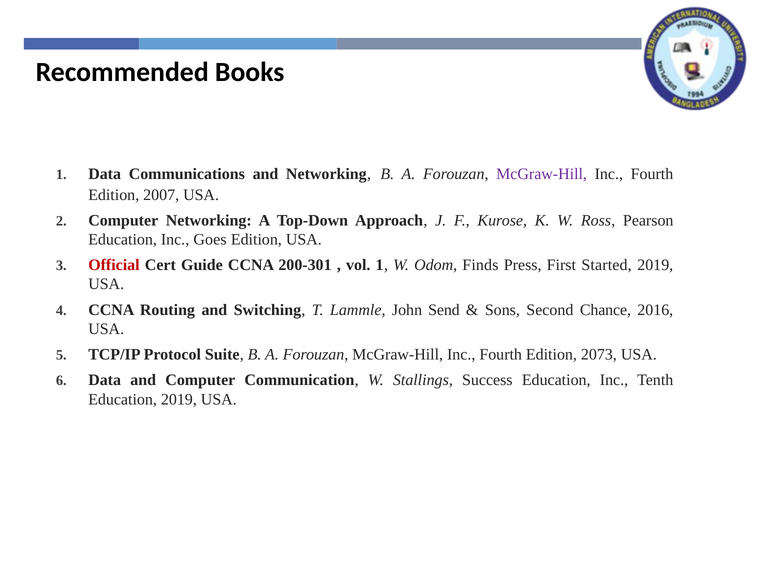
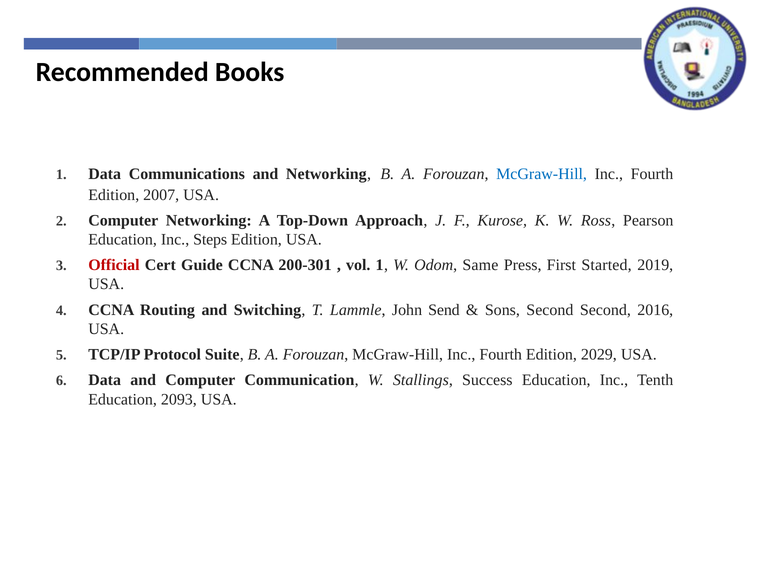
McGraw-Hill at (542, 174) colour: purple -> blue
Goes: Goes -> Steps
Finds: Finds -> Same
Second Chance: Chance -> Second
2073: 2073 -> 2029
Education 2019: 2019 -> 2093
